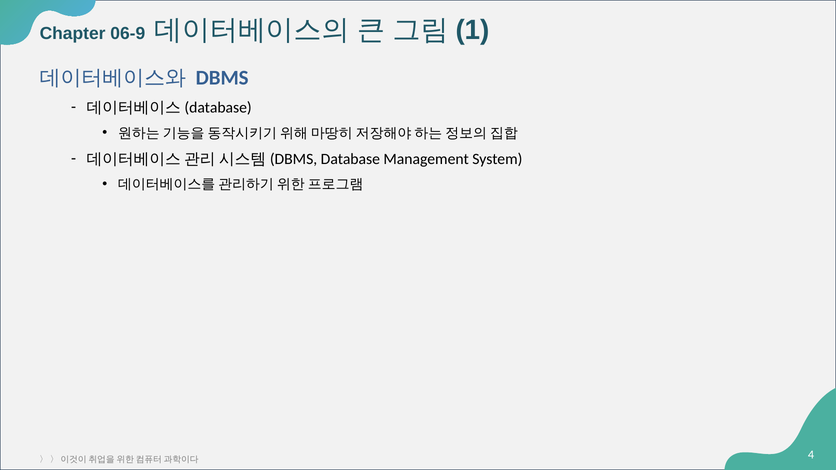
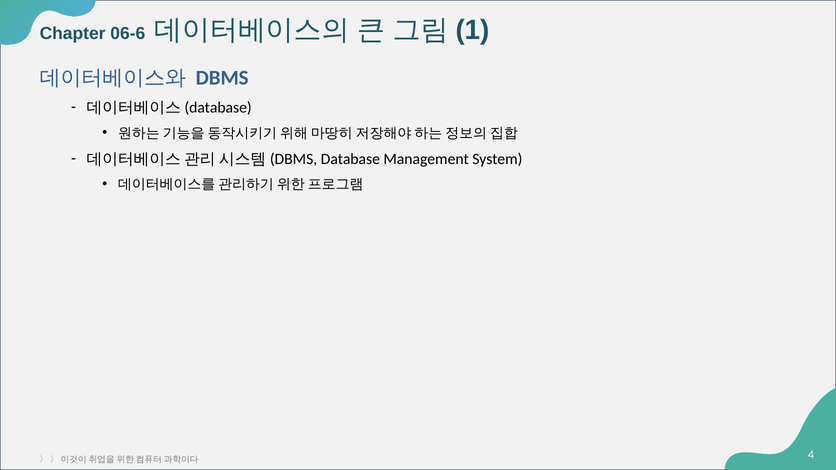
06-9: 06-9 -> 06-6
